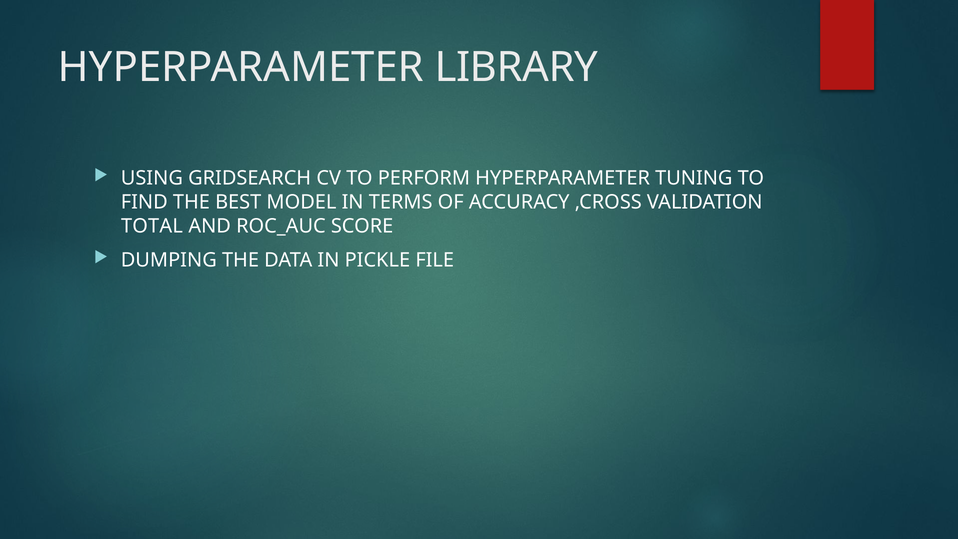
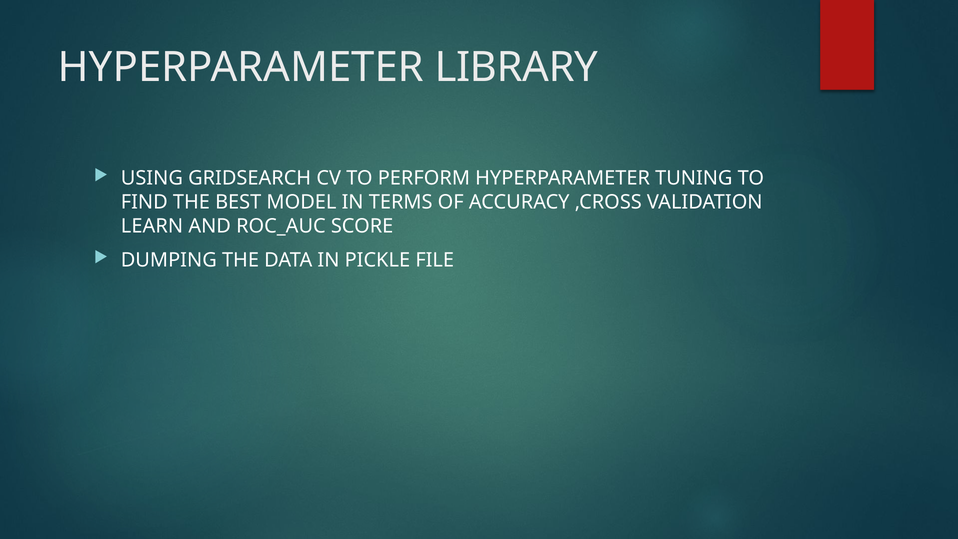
TOTAL: TOTAL -> LEARN
